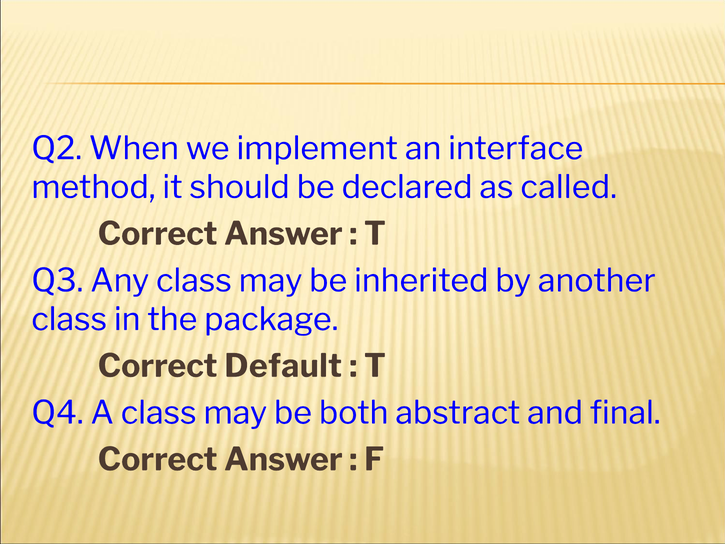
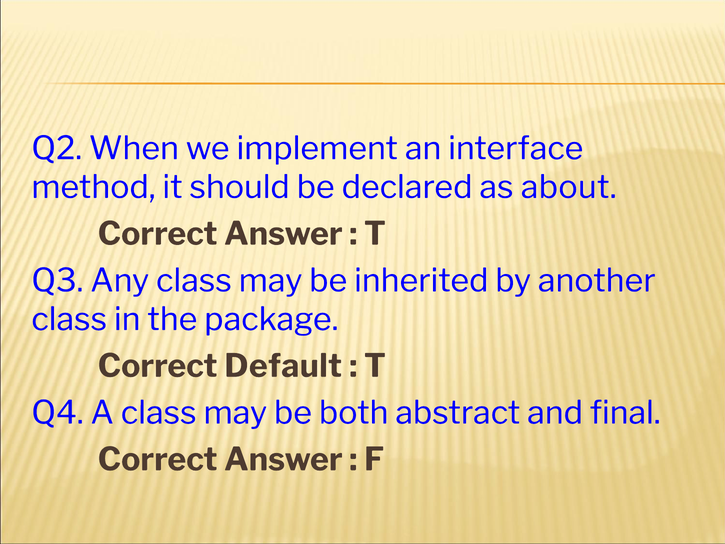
called: called -> about
